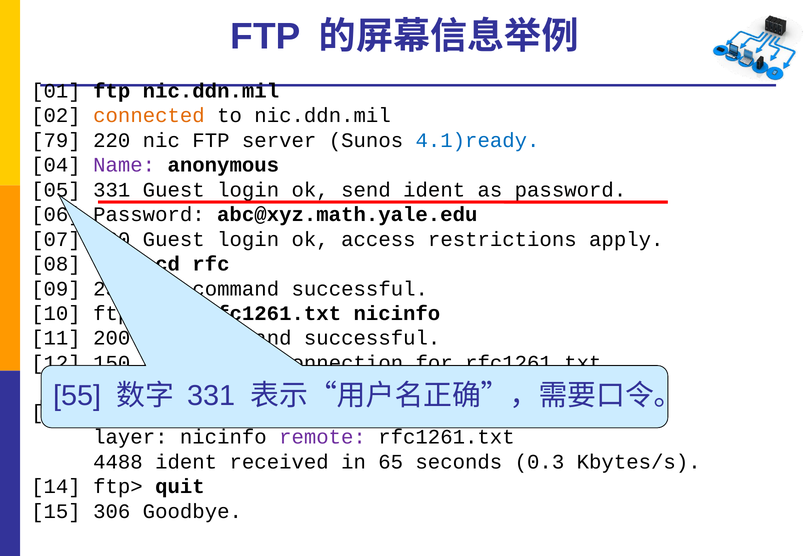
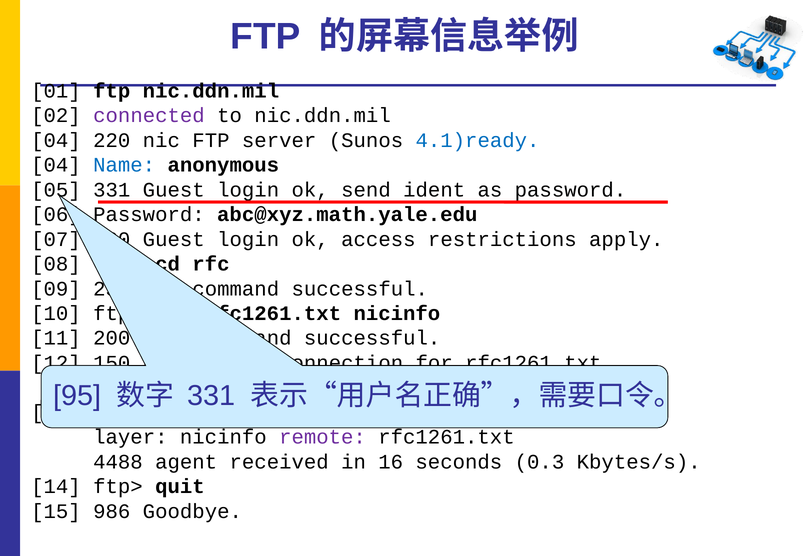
connected colour: orange -> purple
79 at (56, 141): 79 -> 04
Name colour: purple -> blue
55: 55 -> 95
4488 ident: ident -> agent
65: 65 -> 16
306: 306 -> 986
